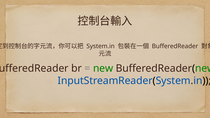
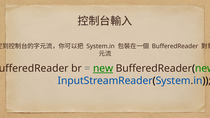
new underline: none -> present
